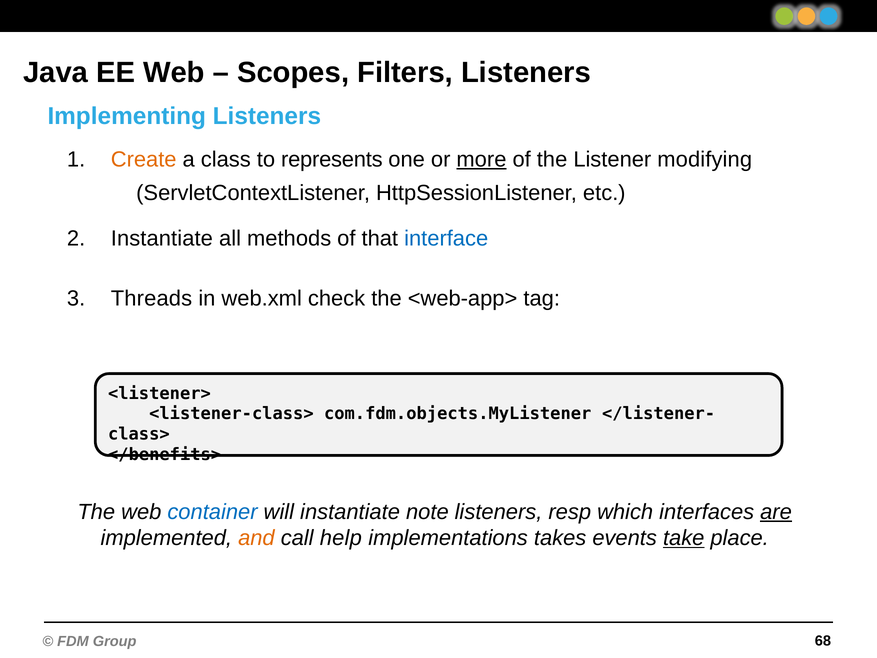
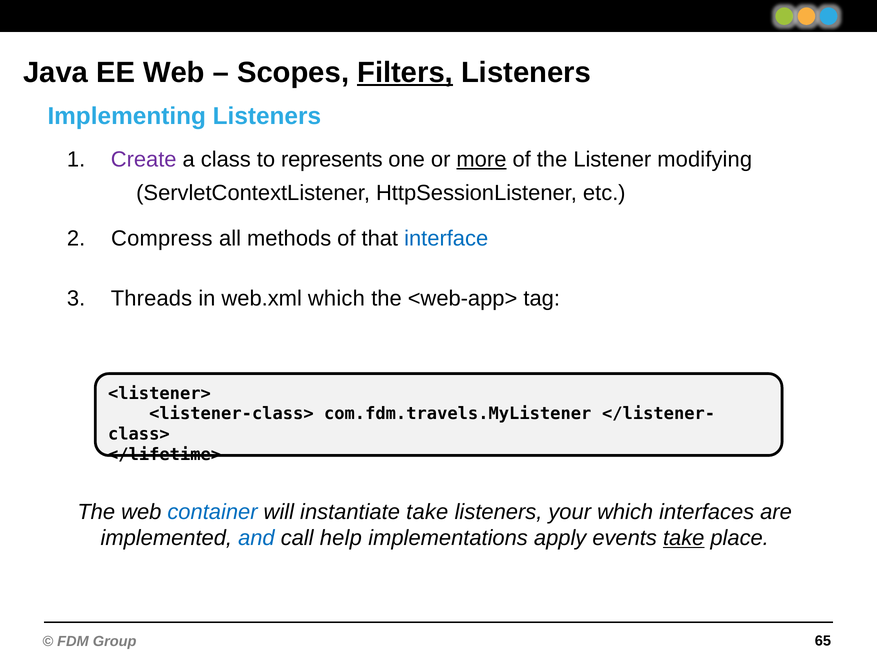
Filters underline: none -> present
Create colour: orange -> purple
Instantiate at (162, 238): Instantiate -> Compress
web.xml check: check -> which
com.fdm.objects.MyListener: com.fdm.objects.MyListener -> com.fdm.travels.MyListener
</benefits>: </benefits> -> </lifetime>
instantiate note: note -> take
resp: resp -> your
are underline: present -> none
and colour: orange -> blue
takes: takes -> apply
68: 68 -> 65
